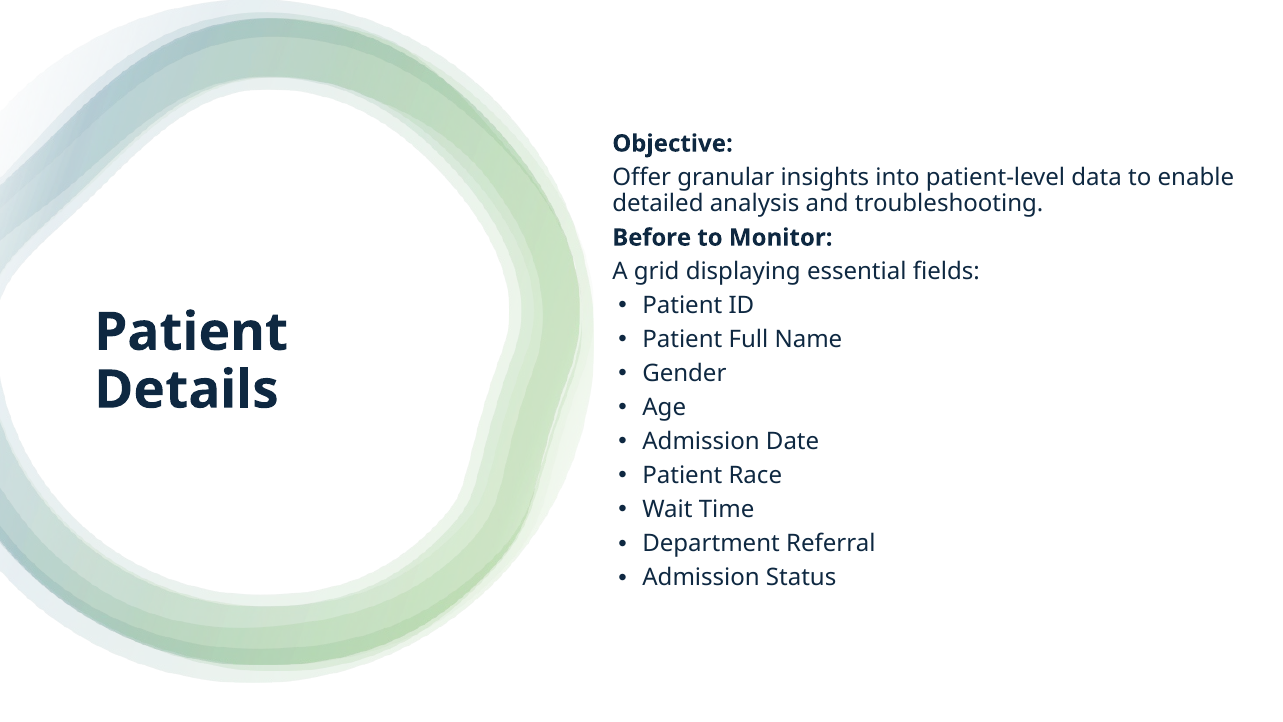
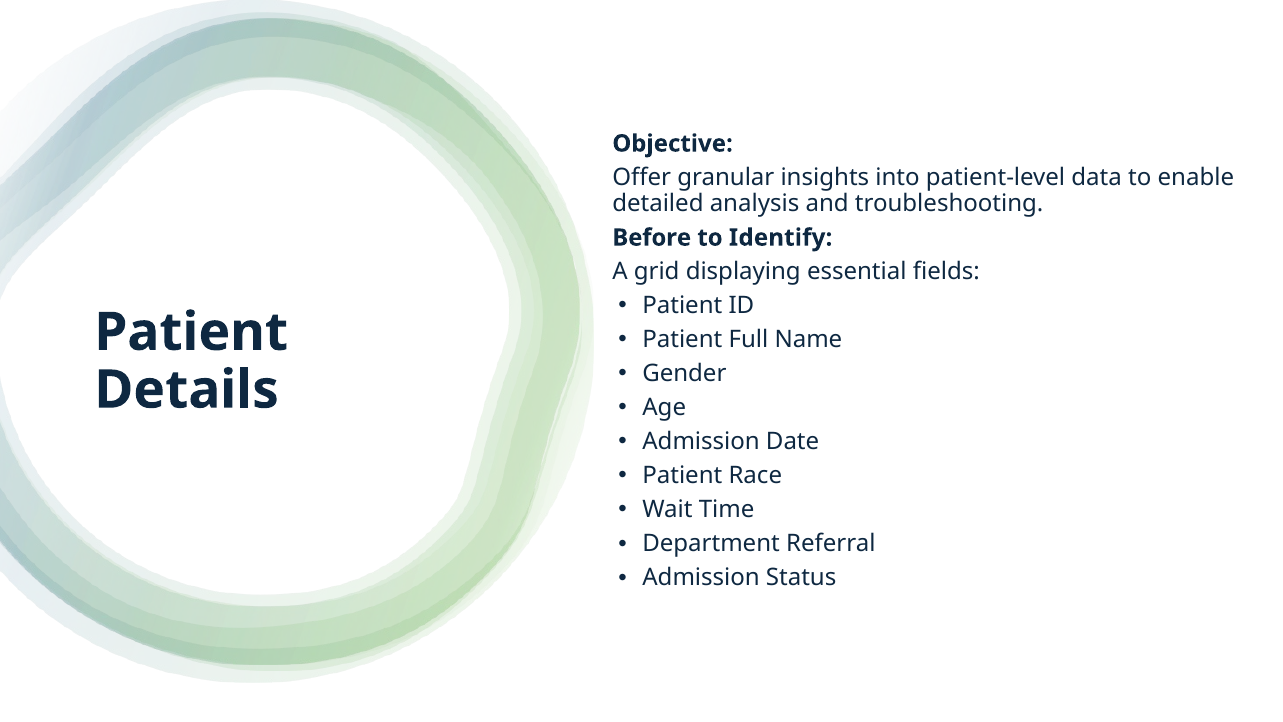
Monitor: Monitor -> Identify
